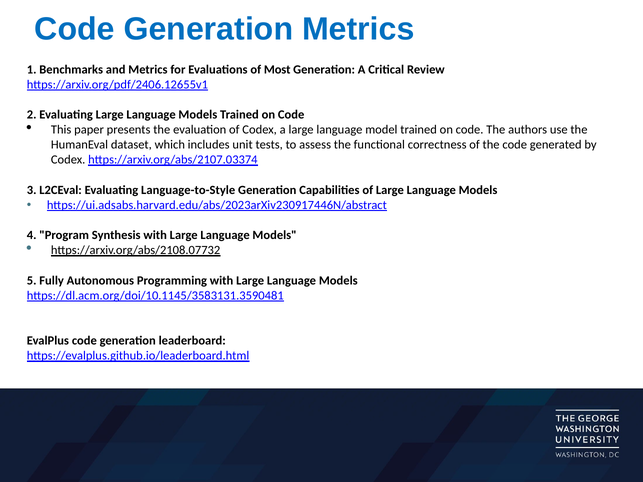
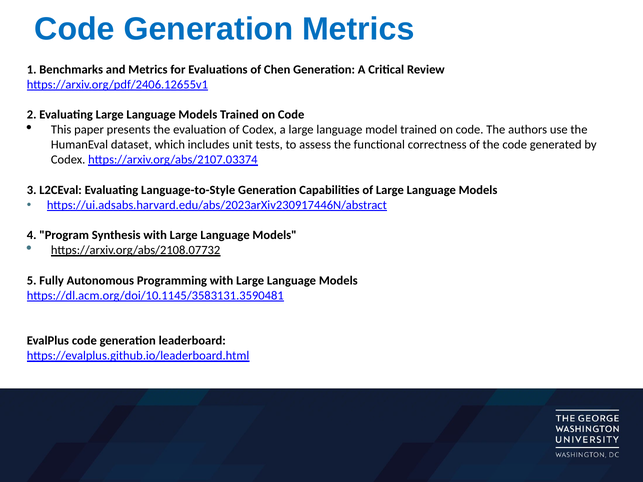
Most: Most -> Chen
